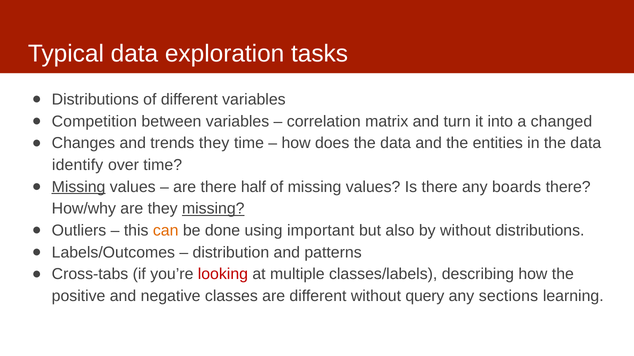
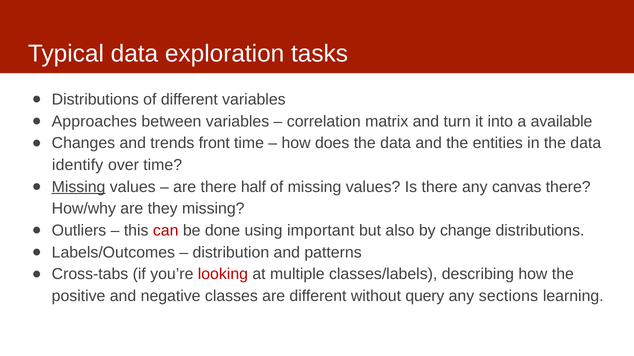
Competition: Competition -> Approaches
changed: changed -> available
trends they: they -> front
boards: boards -> canvas
missing at (213, 209) underline: present -> none
can colour: orange -> red
by without: without -> change
